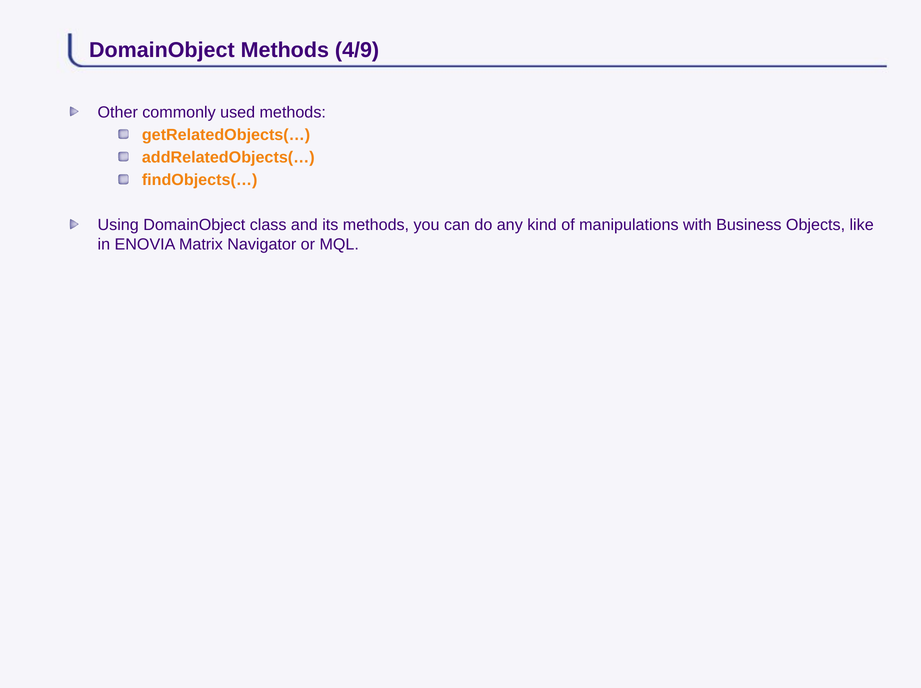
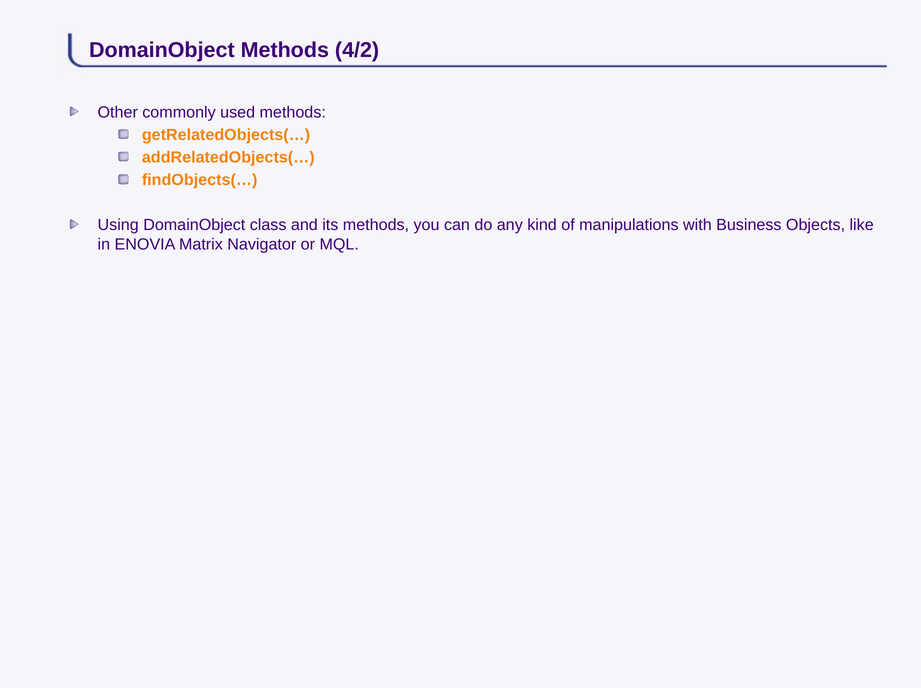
4/9: 4/9 -> 4/2
